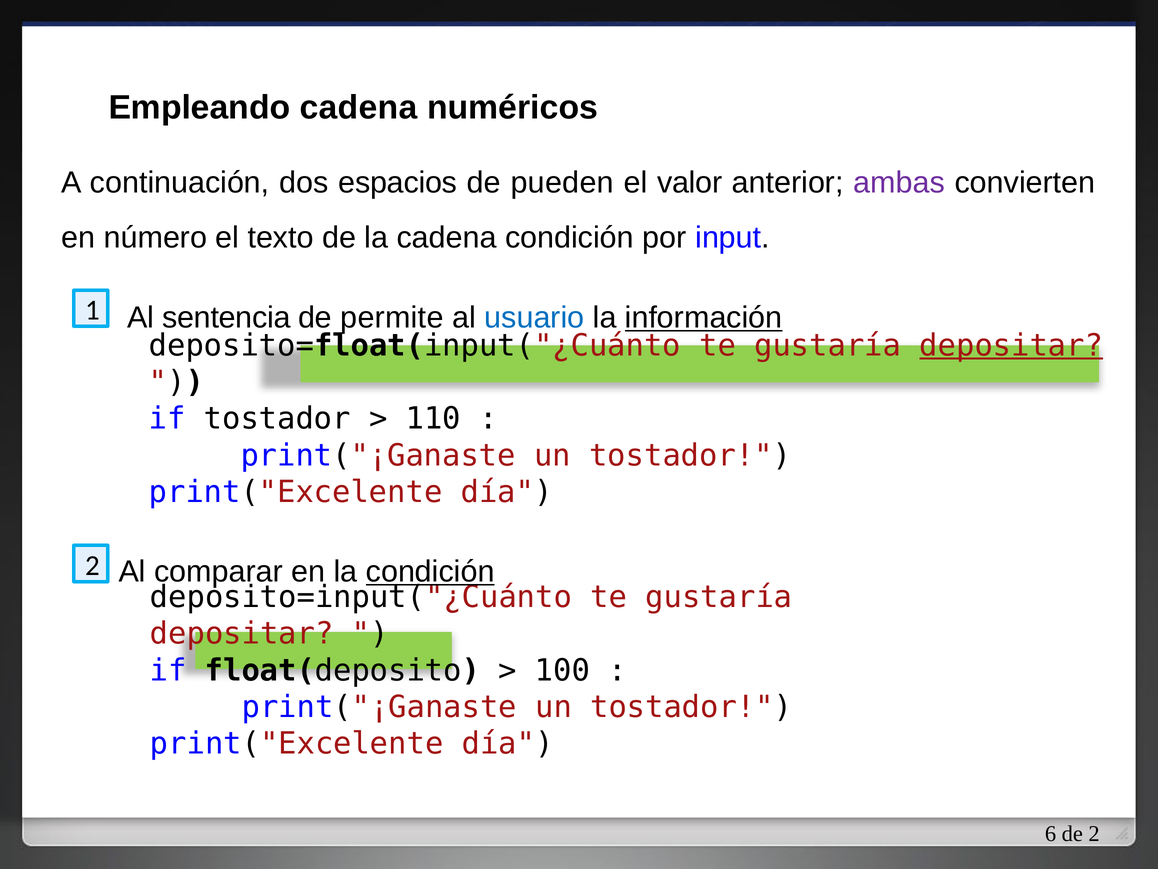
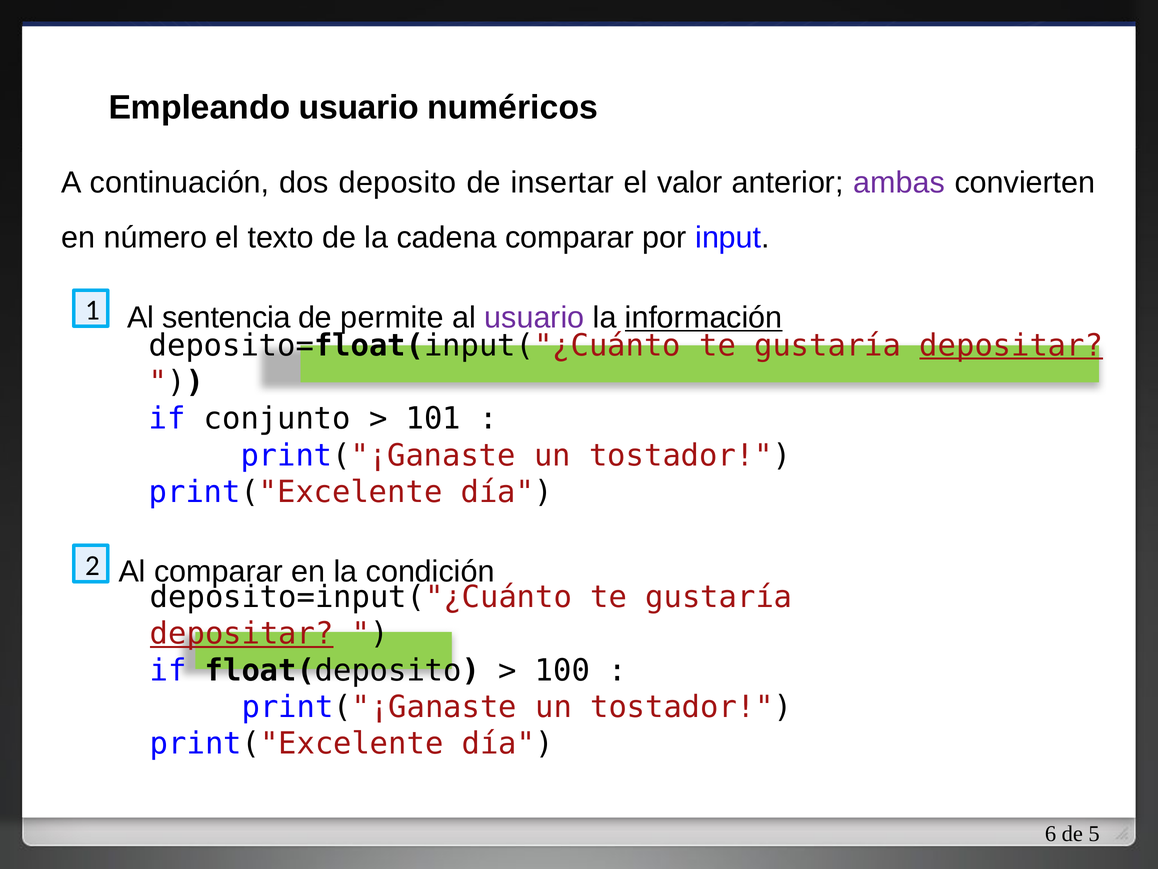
Empleando cadena: cadena -> usuario
espacios: espacios -> deposito
pueden: pueden -> insertar
cadena condición: condición -> comparar
usuario at (534, 317) colour: blue -> purple
if tostador: tostador -> conjunto
110: 110 -> 101
condición at (430, 571) underline: present -> none
depositar at (242, 633) underline: none -> present
de 2: 2 -> 5
